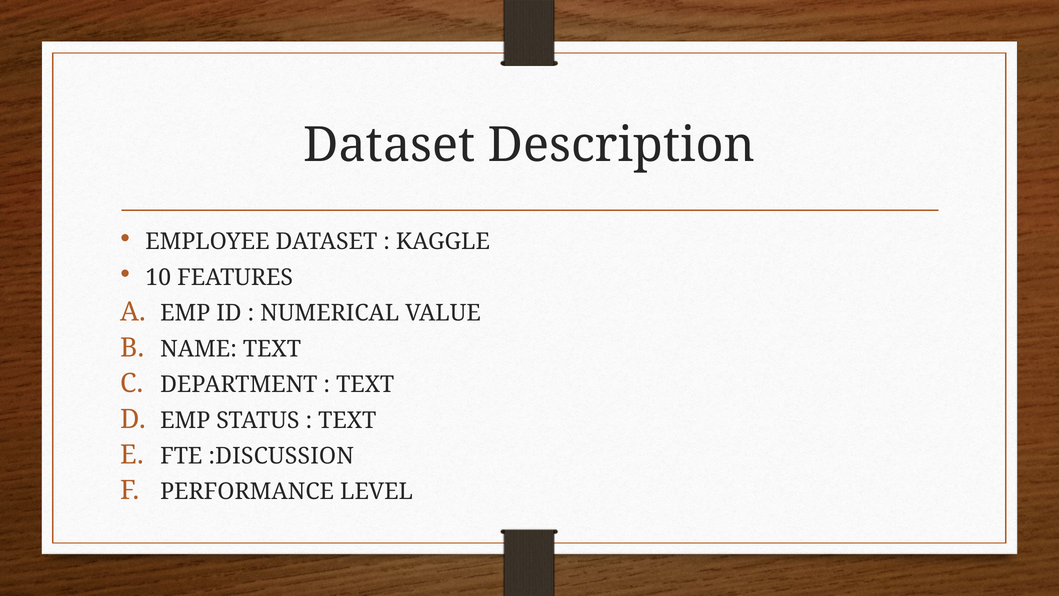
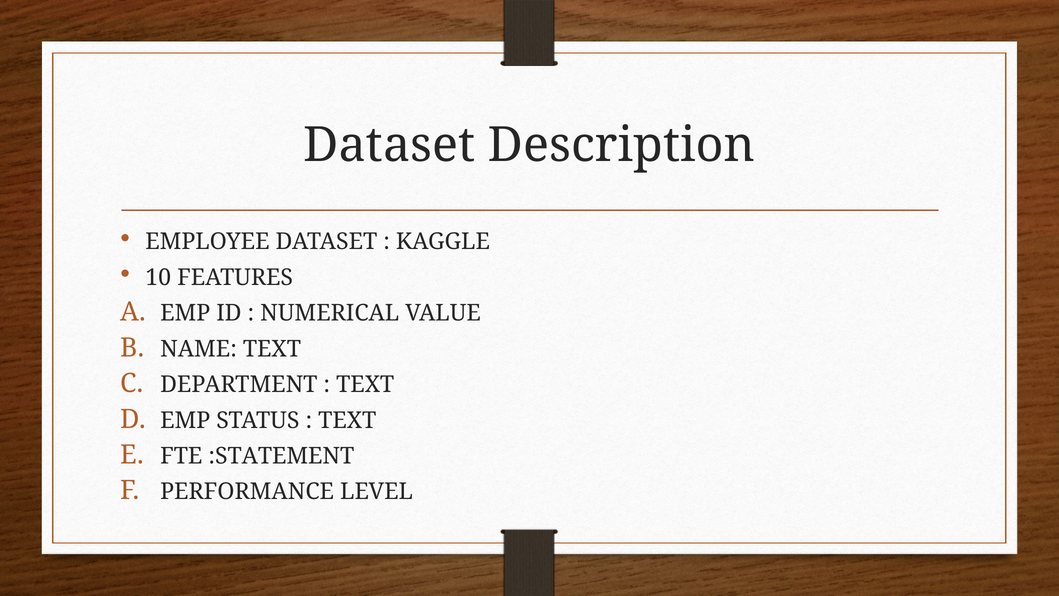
:DISCUSSION: :DISCUSSION -> :STATEMENT
